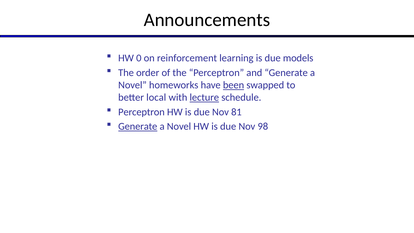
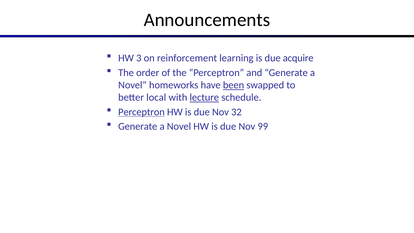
0: 0 -> 3
models: models -> acquire
Perceptron at (141, 112) underline: none -> present
81: 81 -> 32
Generate at (138, 126) underline: present -> none
98: 98 -> 99
